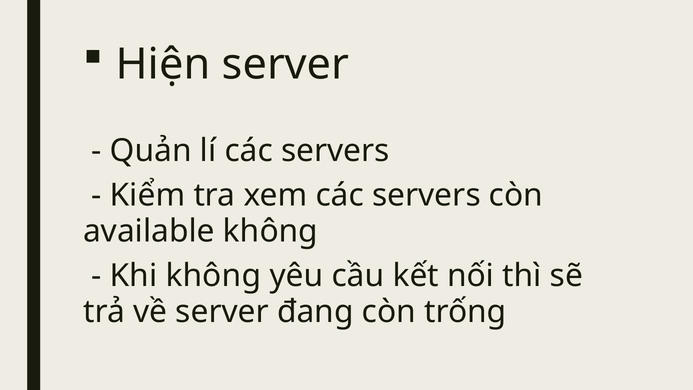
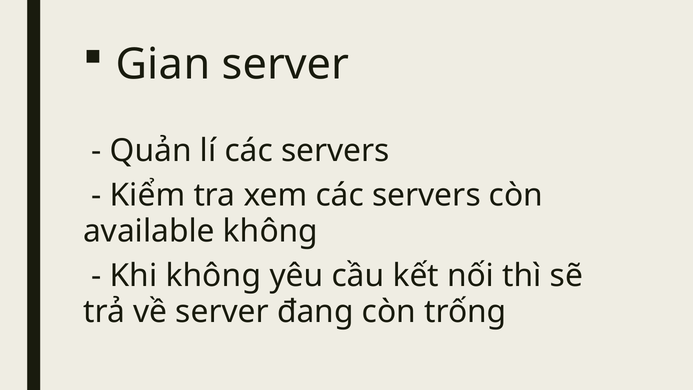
Hiện: Hiện -> Gian
